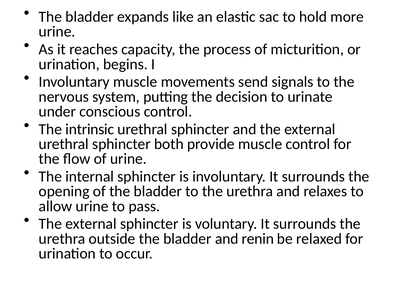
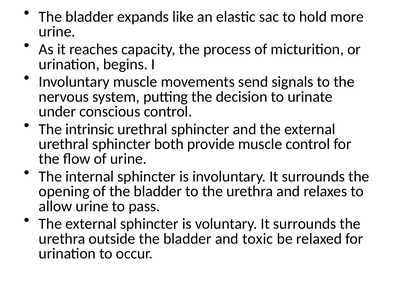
renin: renin -> toxic
